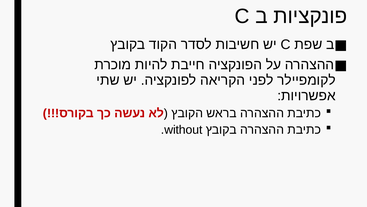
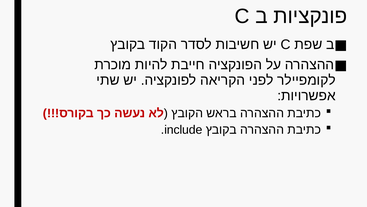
without: without -> include
